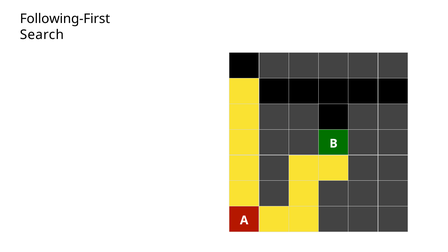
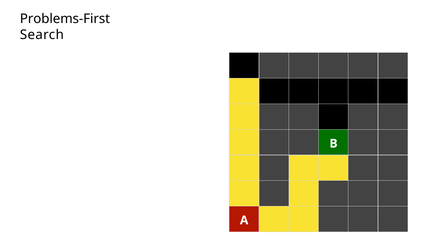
Following-First: Following-First -> Problems-First
